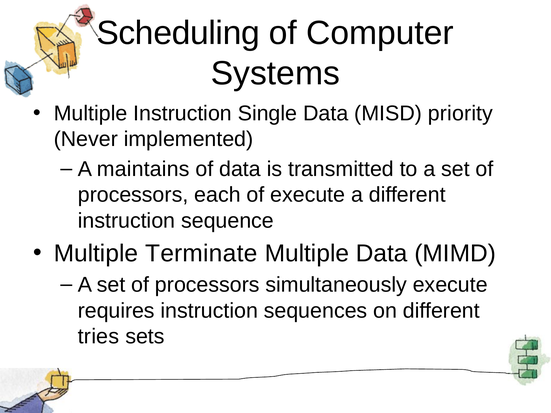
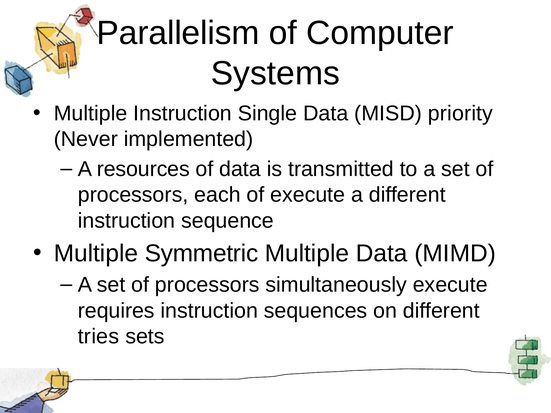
Scheduling: Scheduling -> Parallelism
maintains: maintains -> resources
Terminate: Terminate -> Symmetric
